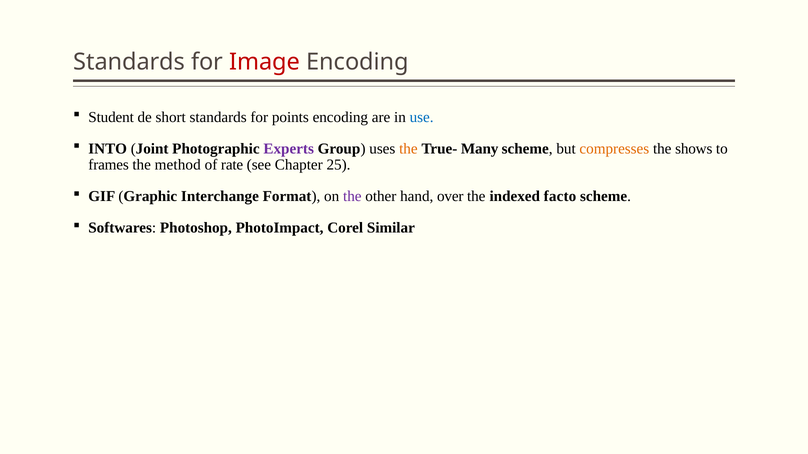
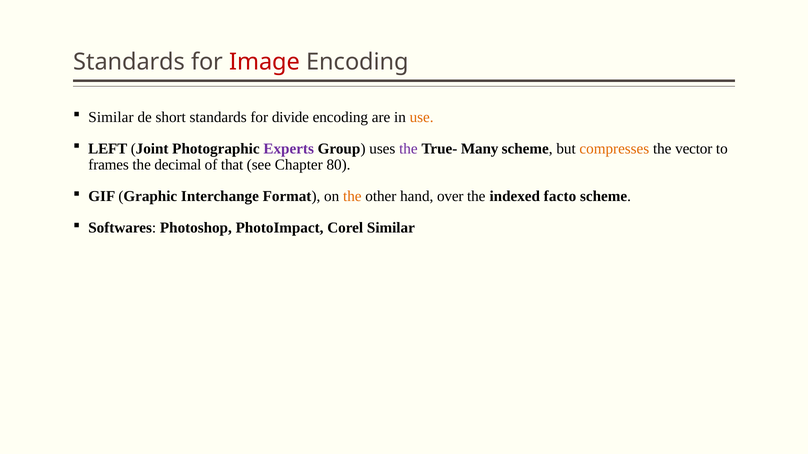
Student at (111, 117): Student -> Similar
points: points -> divide
use colour: blue -> orange
INTO: INTO -> LEFT
the at (408, 149) colour: orange -> purple
shows: shows -> vector
method: method -> decimal
rate: rate -> that
25: 25 -> 80
the at (352, 197) colour: purple -> orange
